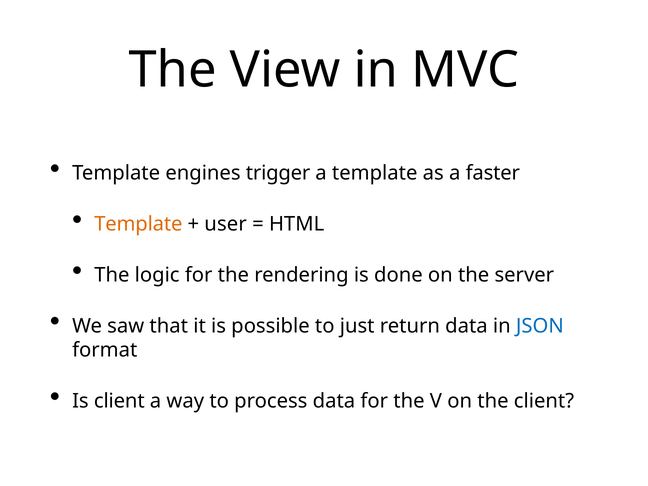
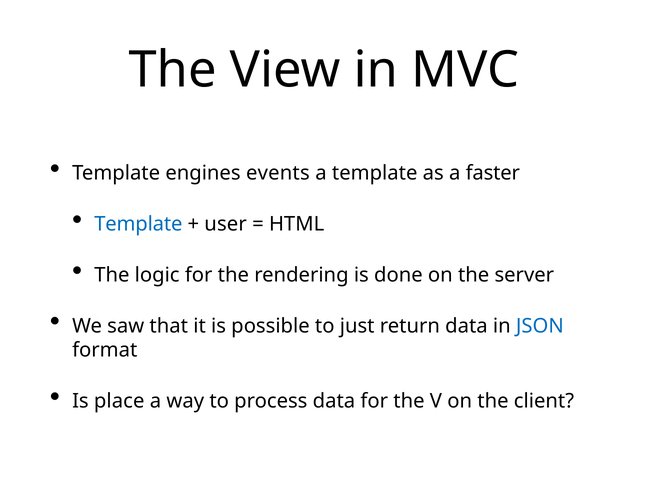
trigger: trigger -> events
Template at (138, 224) colour: orange -> blue
Is client: client -> place
